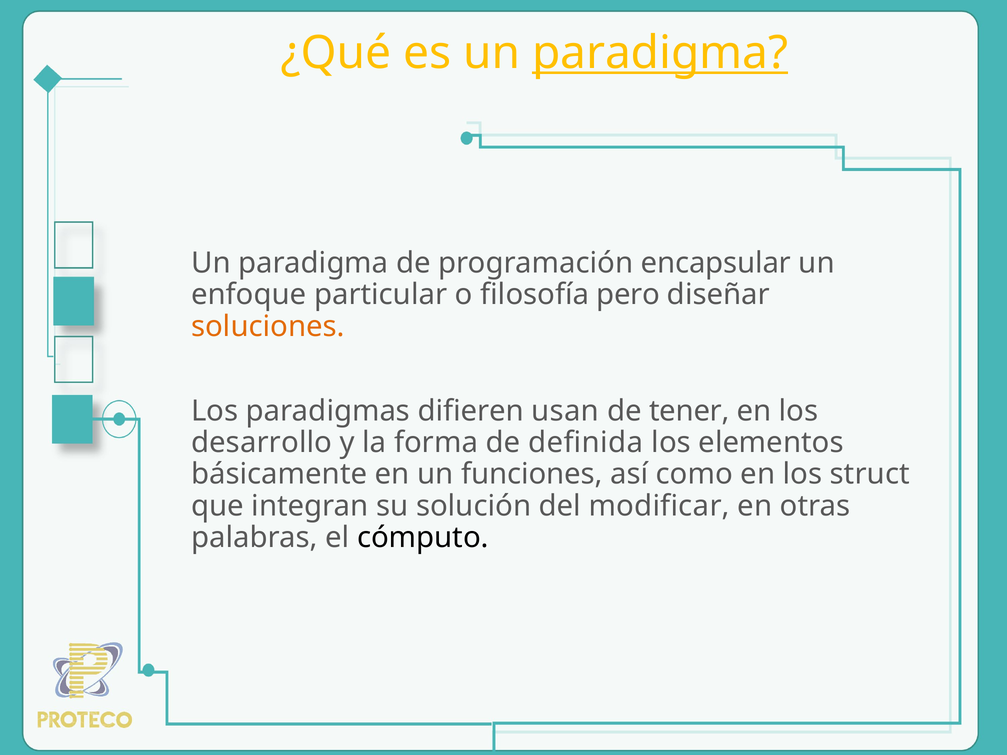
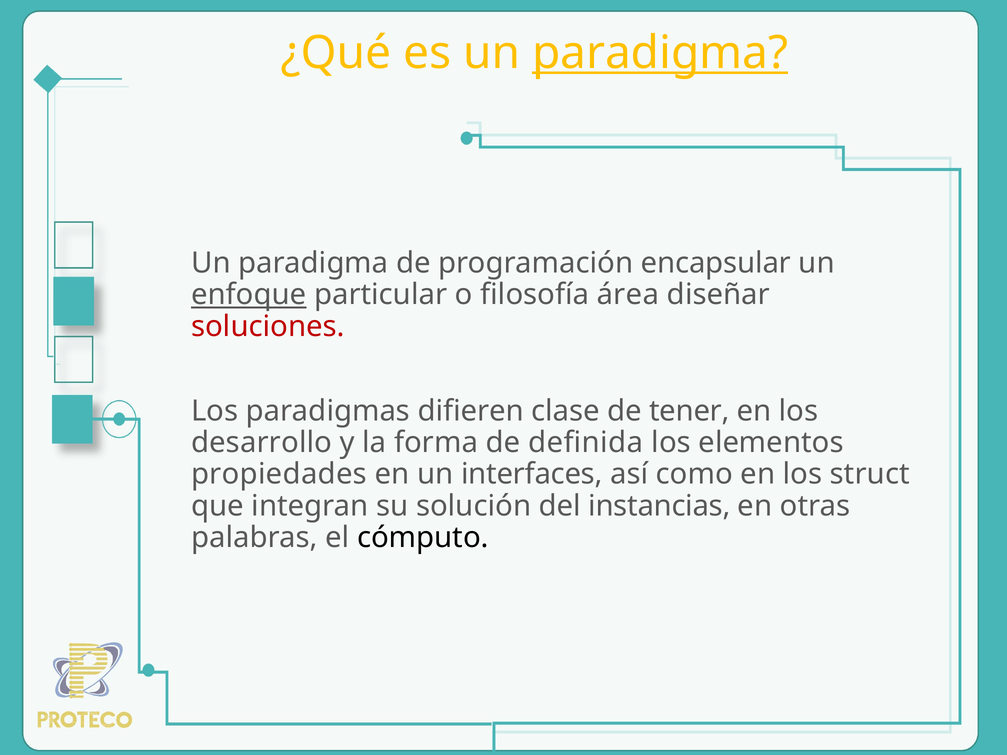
enfoque underline: none -> present
pero: pero -> área
soluciones colour: orange -> red
usan: usan -> clase
básicamente: básicamente -> propiedades
funciones: funciones -> interfaces
modificar: modificar -> instancias
